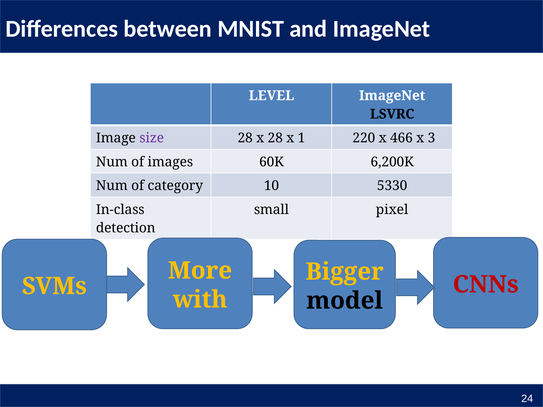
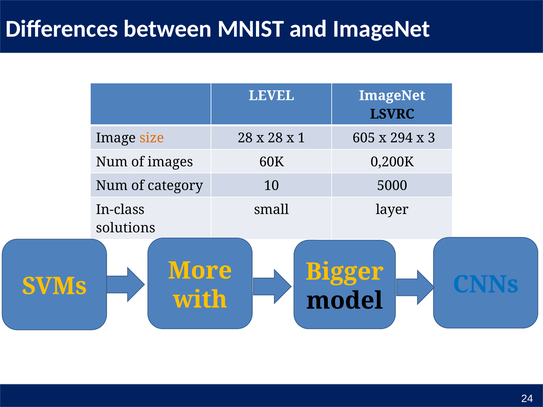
size colour: purple -> orange
220: 220 -> 605
466: 466 -> 294
6,200K: 6,200K -> 0,200K
5330: 5330 -> 5000
pixel: pixel -> layer
detection: detection -> solutions
CNNs colour: red -> blue
